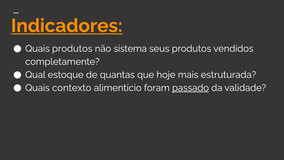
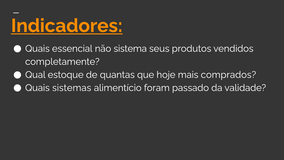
Quais produtos: produtos -> essencial
estruturada: estruturada -> comprados
contexto: contexto -> sistemas
passado underline: present -> none
